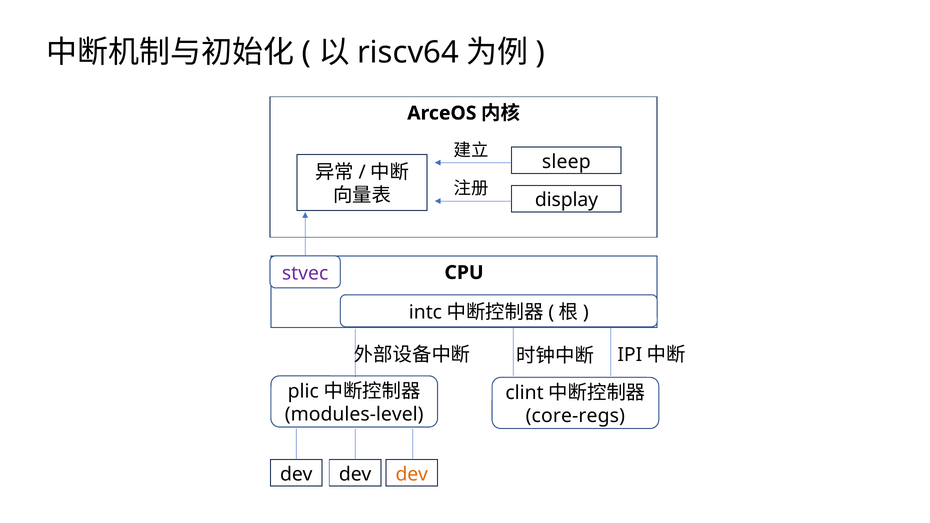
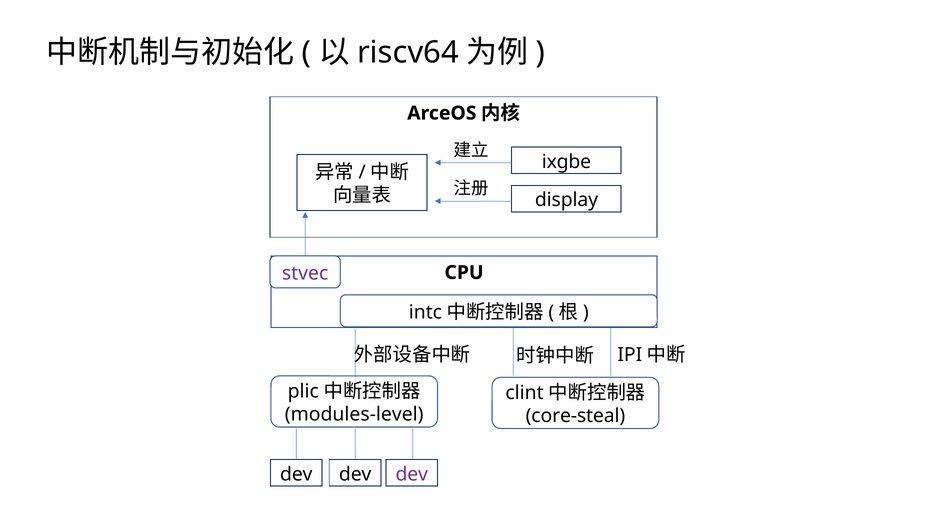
sleep: sleep -> ixgbe
core-regs: core-regs -> core-steal
dev at (412, 474) colour: orange -> purple
